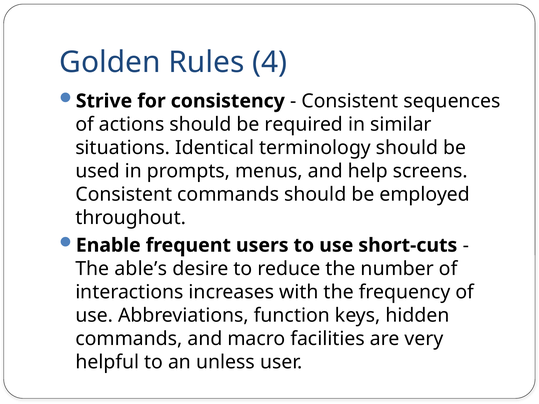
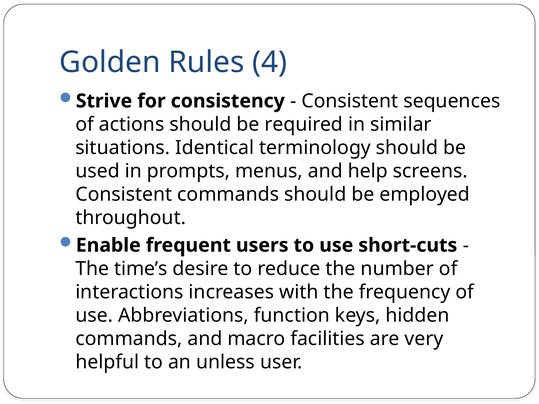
able’s: able’s -> time’s
